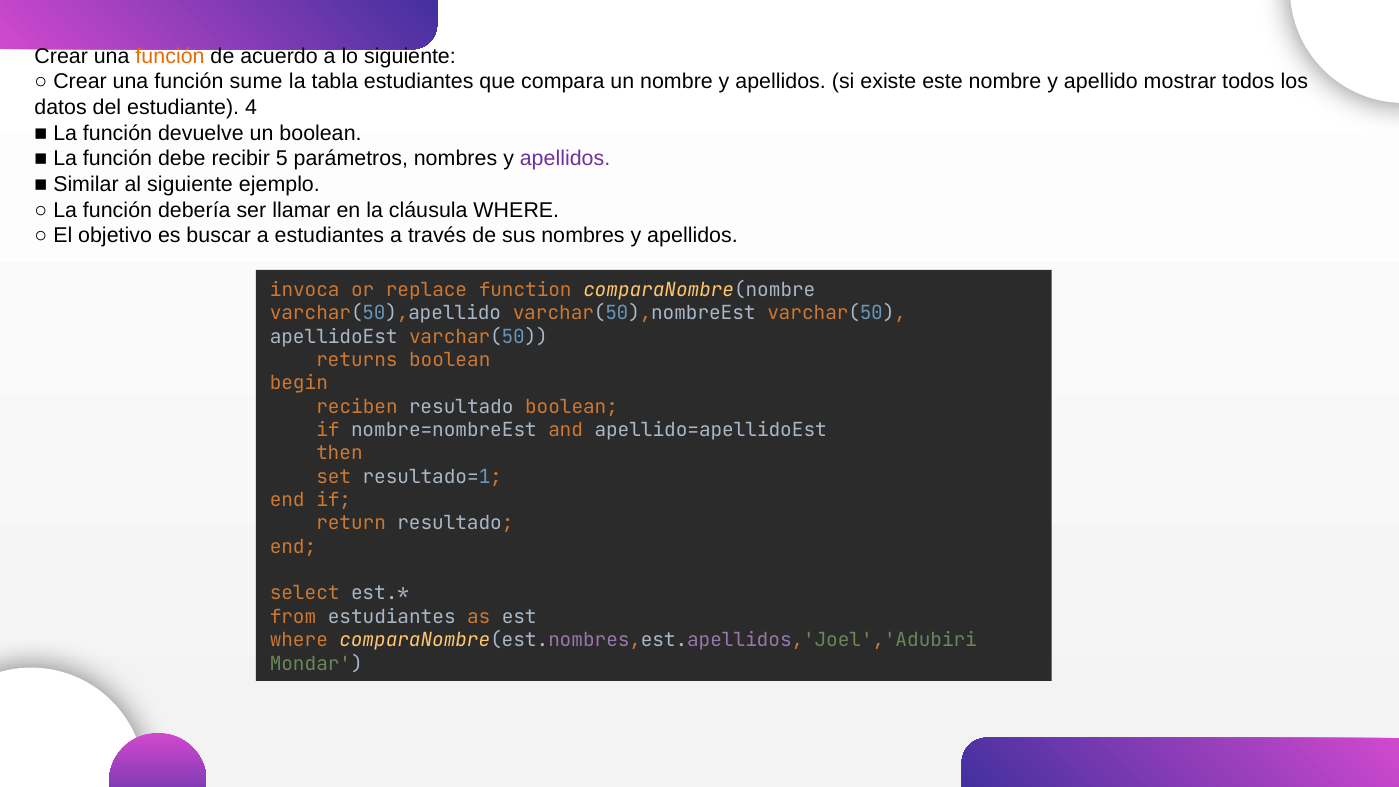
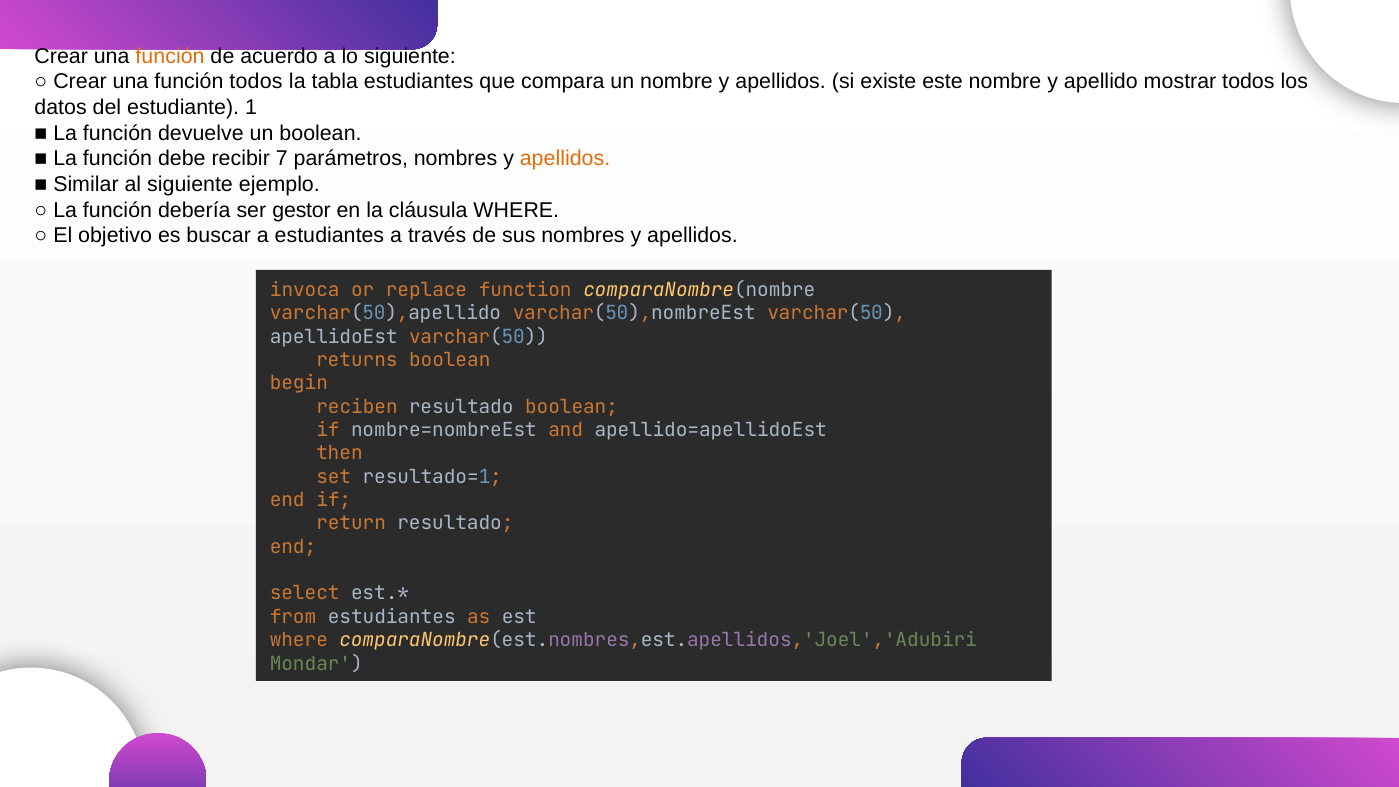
función sume: sume -> todos
4: 4 -> 1
5: 5 -> 7
apellidos at (565, 159) colour: purple -> orange
llamar: llamar -> gestor
